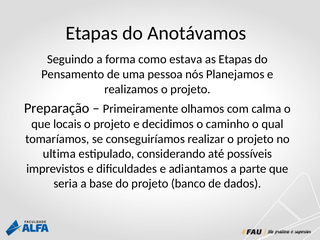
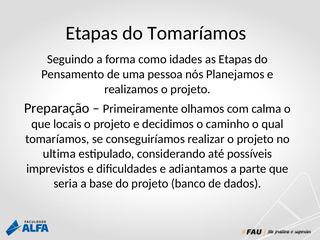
do Anotávamos: Anotávamos -> Tomaríamos
estava: estava -> idades
